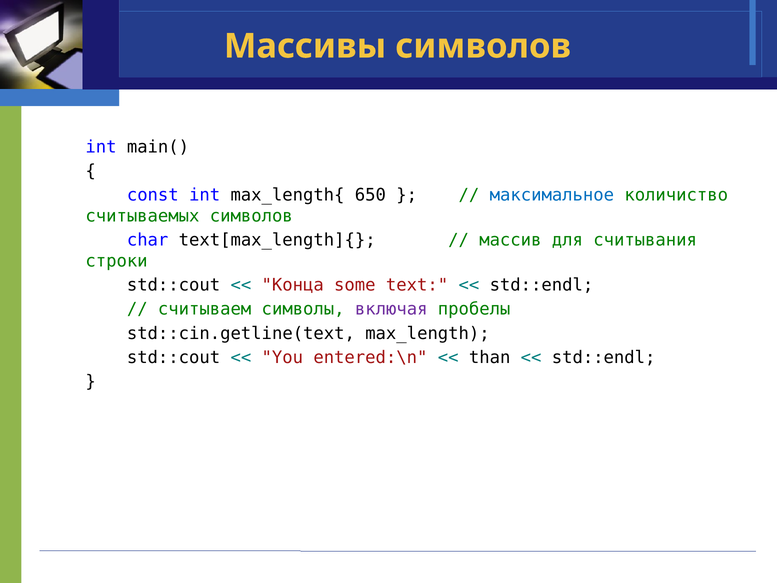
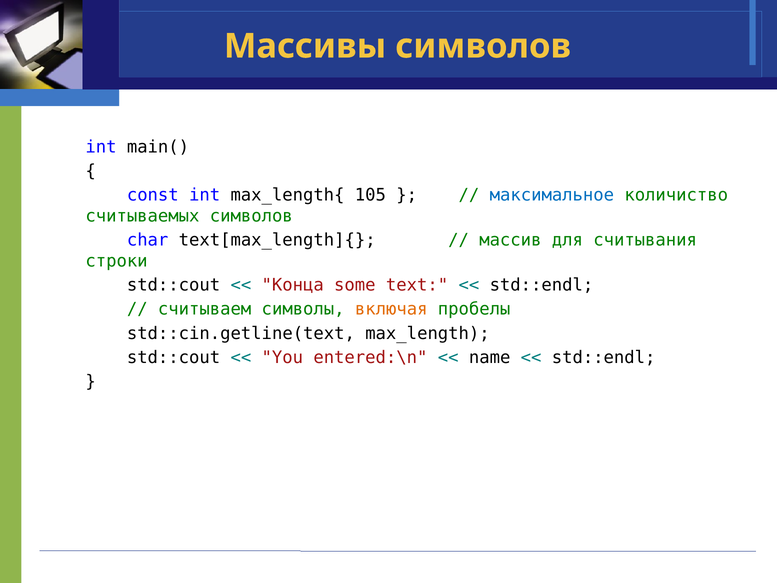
650: 650 -> 105
включая colour: purple -> orange
than: than -> name
